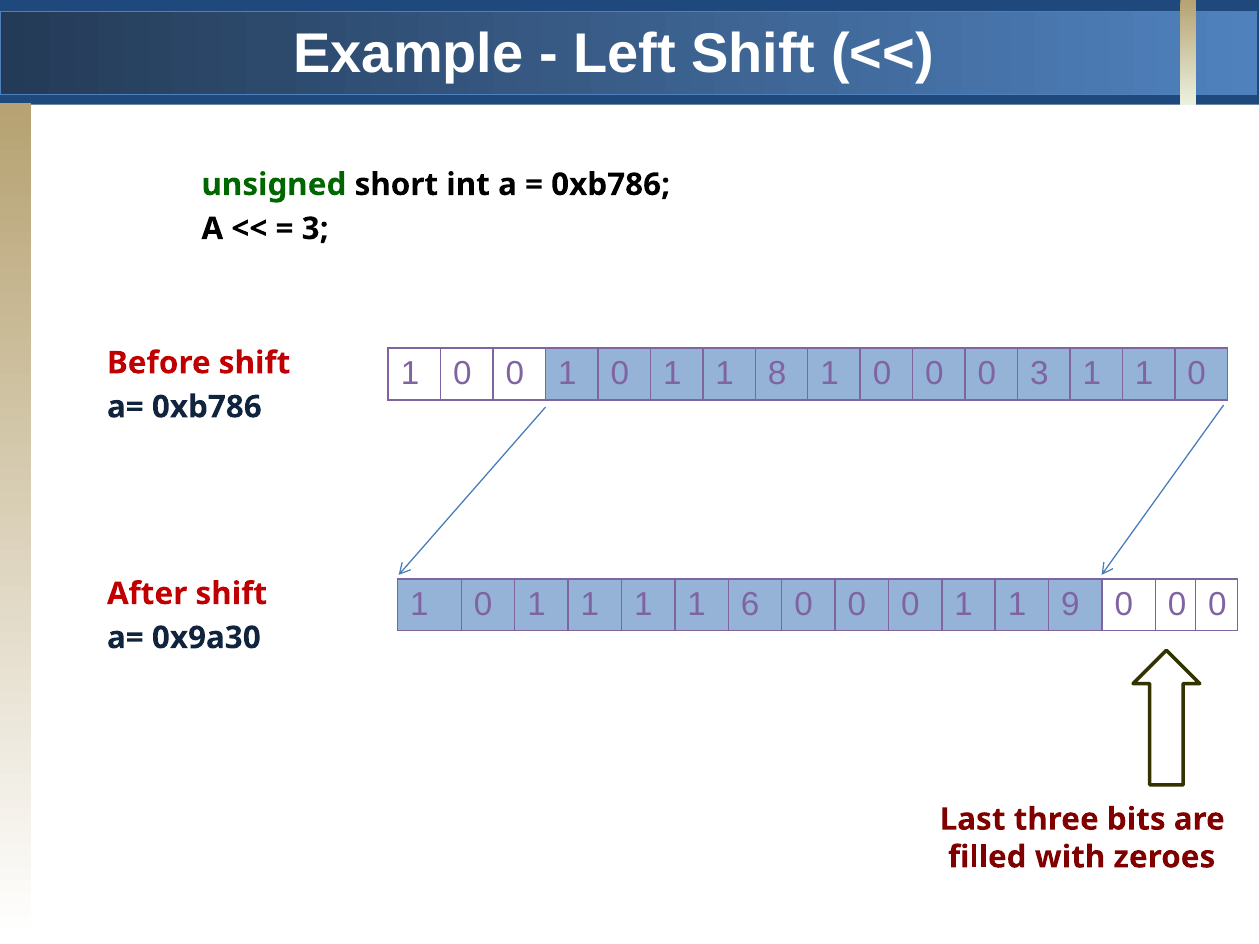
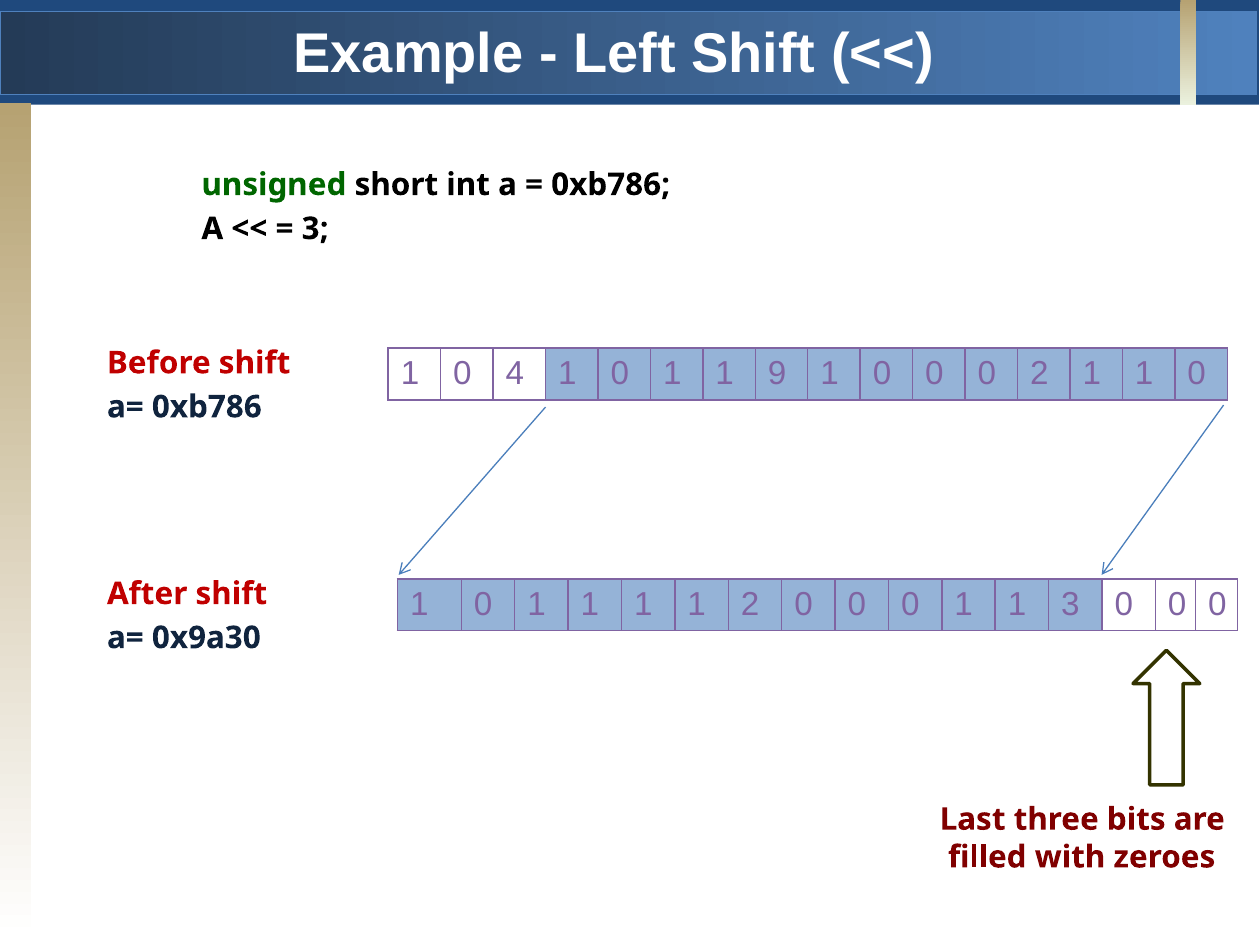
0 at (515, 374): 0 -> 4
8: 8 -> 9
0 3: 3 -> 2
1 6: 6 -> 2
1 9: 9 -> 3
